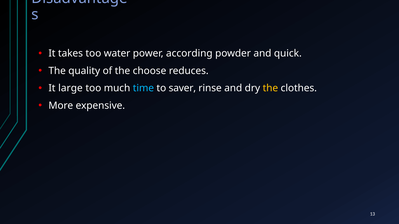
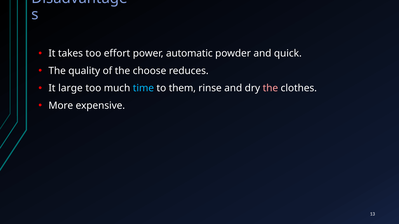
water: water -> effort
according: according -> automatic
saver: saver -> them
the at (270, 88) colour: yellow -> pink
